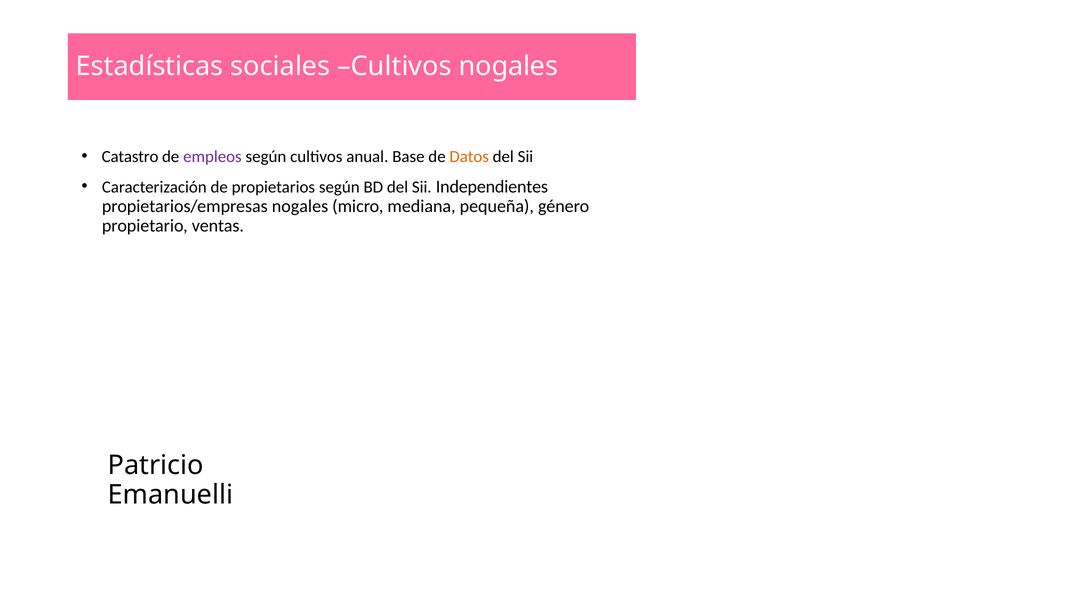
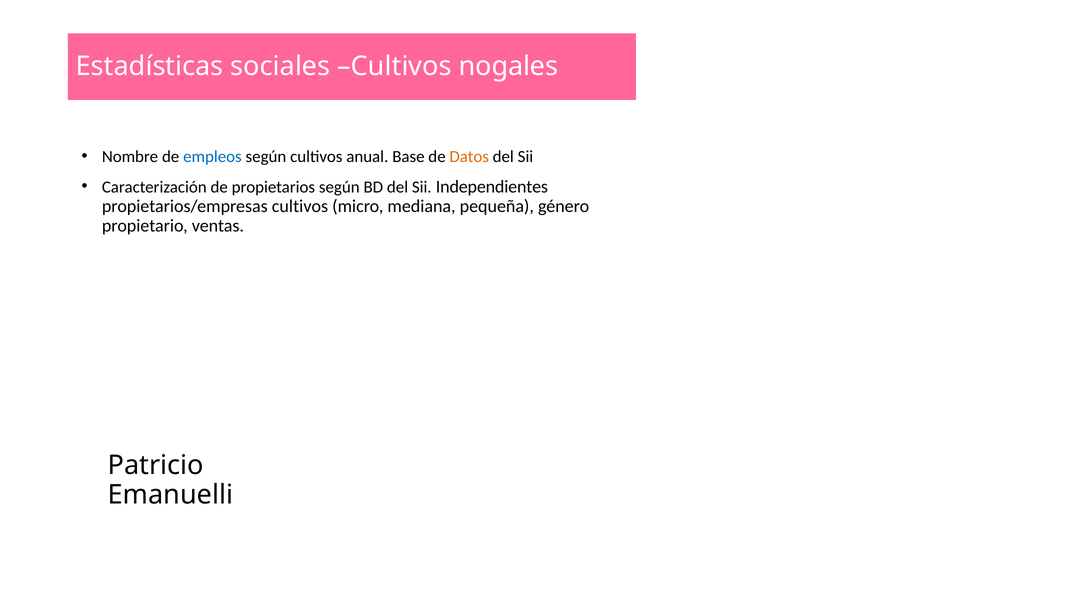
Catastro: Catastro -> Nombre
empleos colour: purple -> blue
propietarios/empresas nogales: nogales -> cultivos
